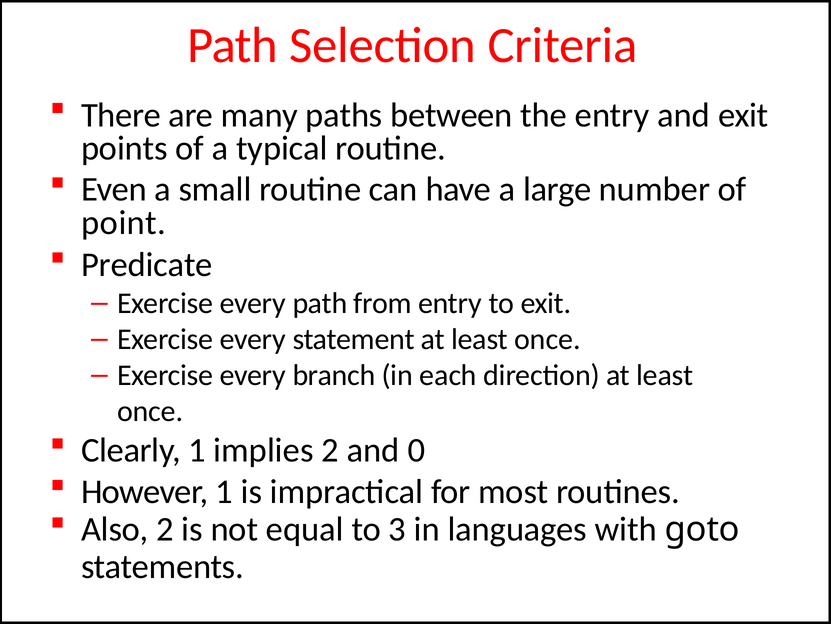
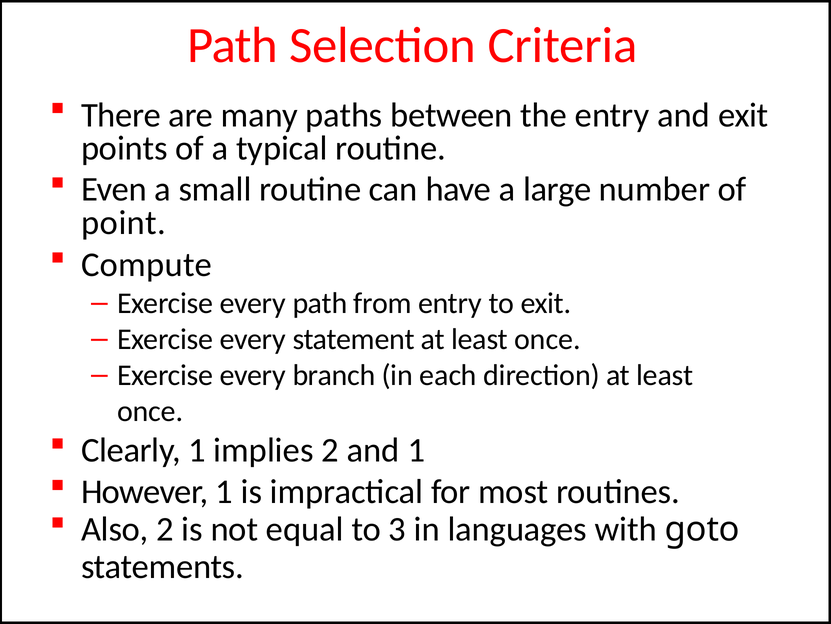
Predicate: Predicate -> Compute
and 0: 0 -> 1
